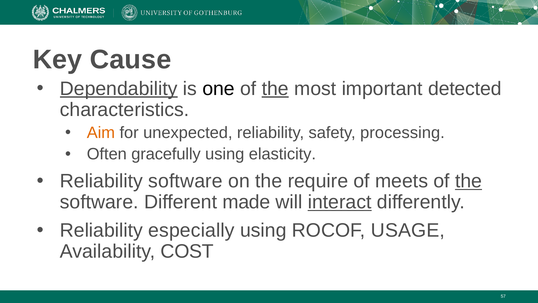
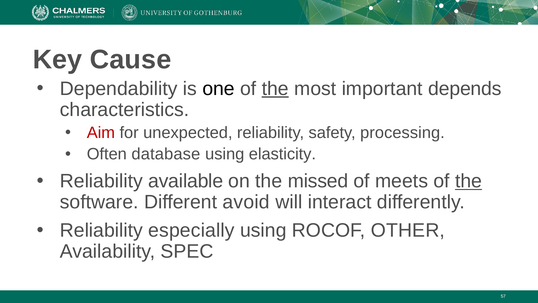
Dependability underline: present -> none
detected: detected -> depends
Aim colour: orange -> red
gracefully: gracefully -> database
Reliability software: software -> available
require: require -> missed
made: made -> avoid
interact underline: present -> none
USAGE: USAGE -> OTHER
COST: COST -> SPEC
